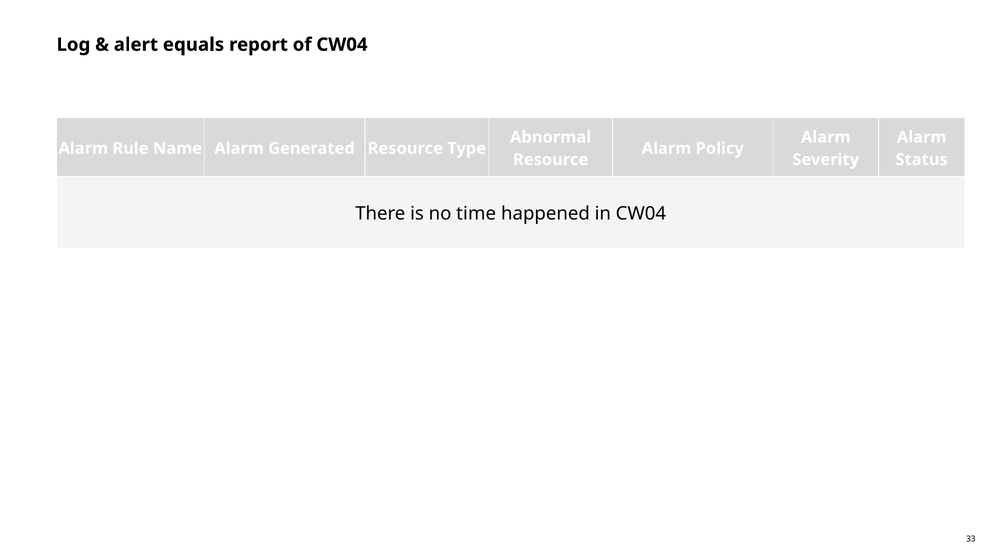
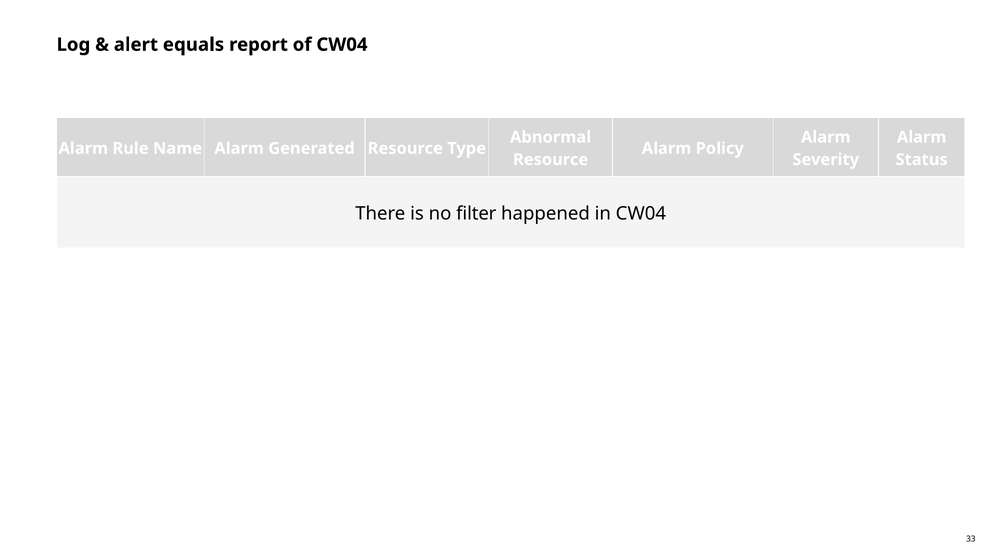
time: time -> filter
